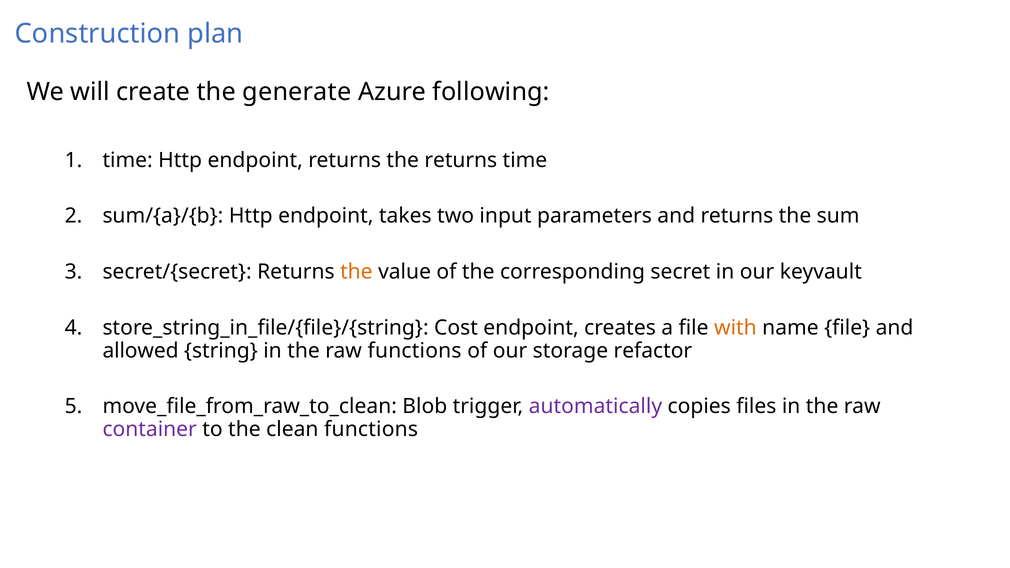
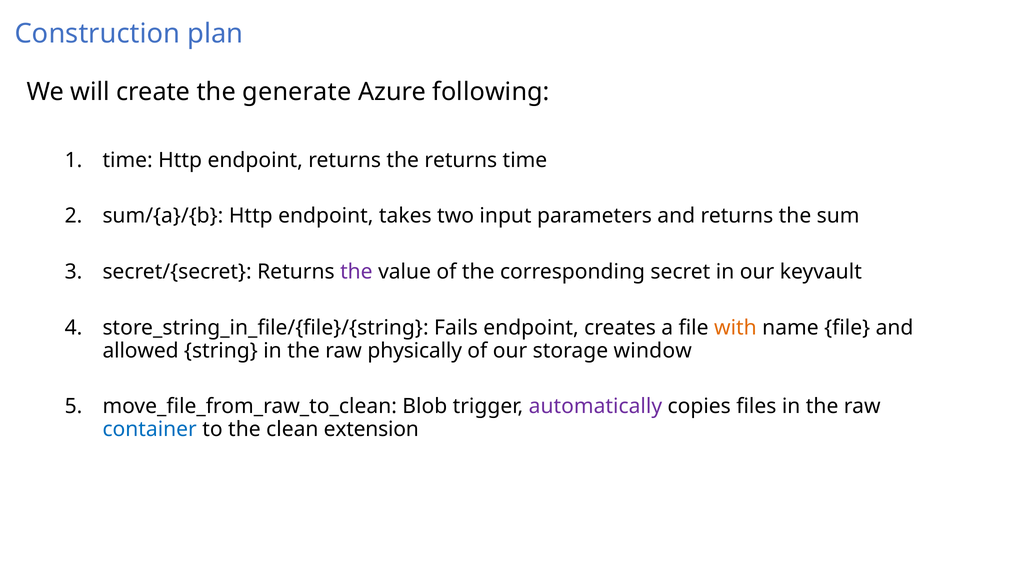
the at (356, 272) colour: orange -> purple
Cost: Cost -> Fails
raw functions: functions -> physically
refactor: refactor -> window
container colour: purple -> blue
clean functions: functions -> extension
